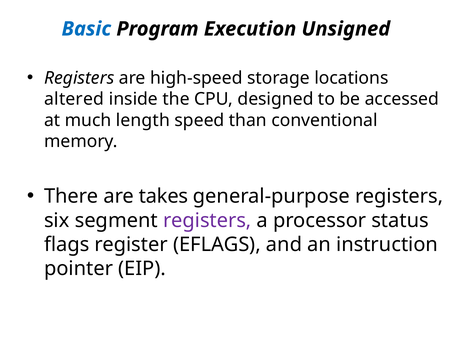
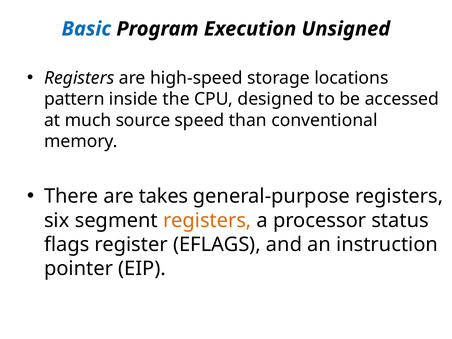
altered: altered -> pattern
length: length -> source
registers at (207, 220) colour: purple -> orange
